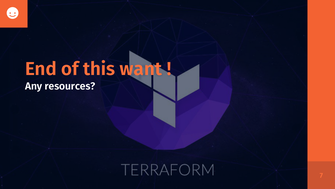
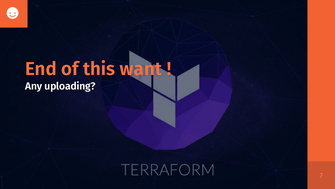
resources: resources -> uploading
